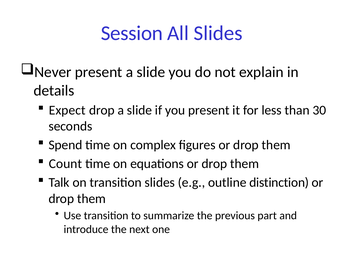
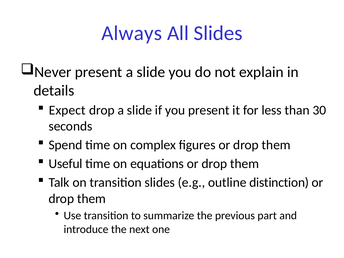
Session: Session -> Always
Count: Count -> Useful
